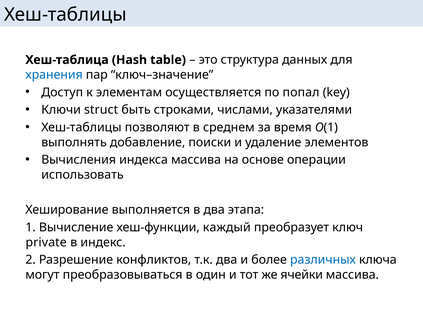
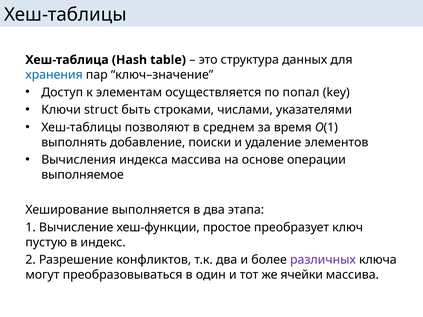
использовать: использовать -> выполняемое
каждый: каждый -> простое
private: private -> пустую
различных colour: blue -> purple
